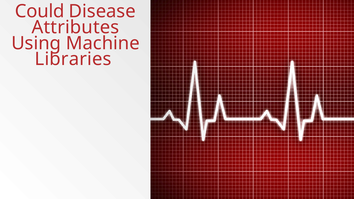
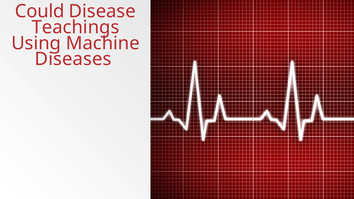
Attributes: Attributes -> Teachings
Libraries: Libraries -> Diseases
